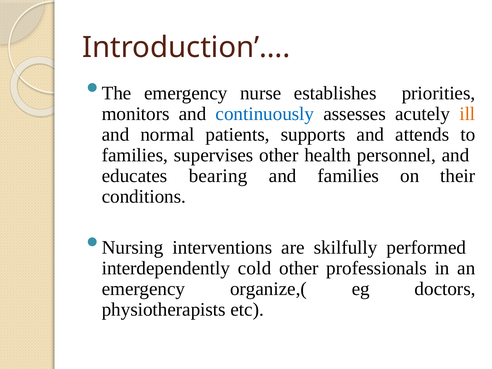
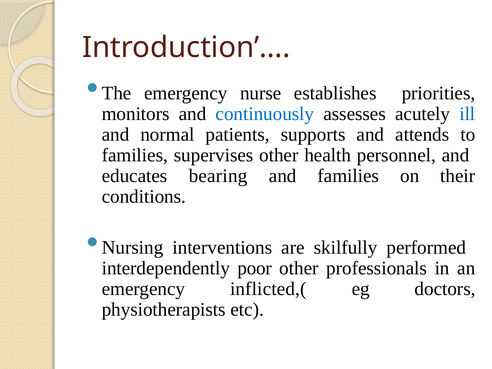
ill colour: orange -> blue
cold: cold -> poor
organize,(: organize,( -> inflicted,(
